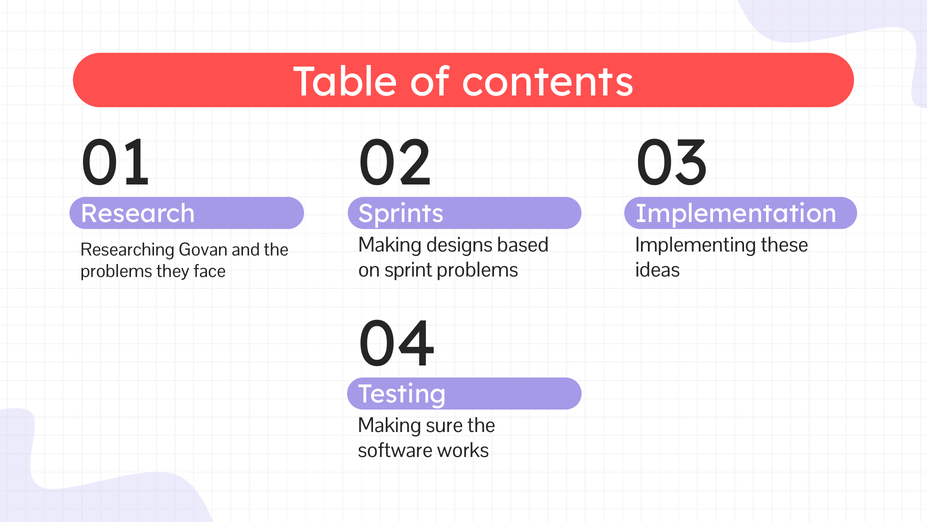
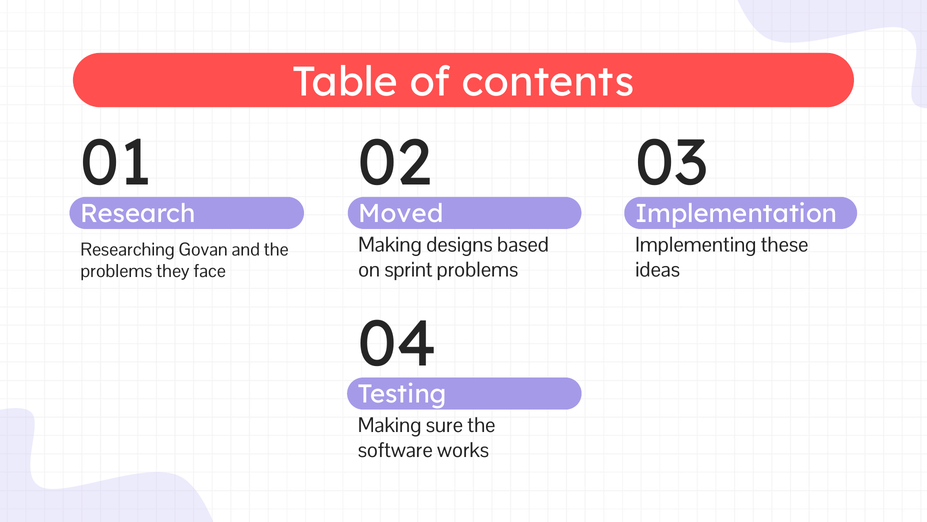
Sprints: Sprints -> Moved
